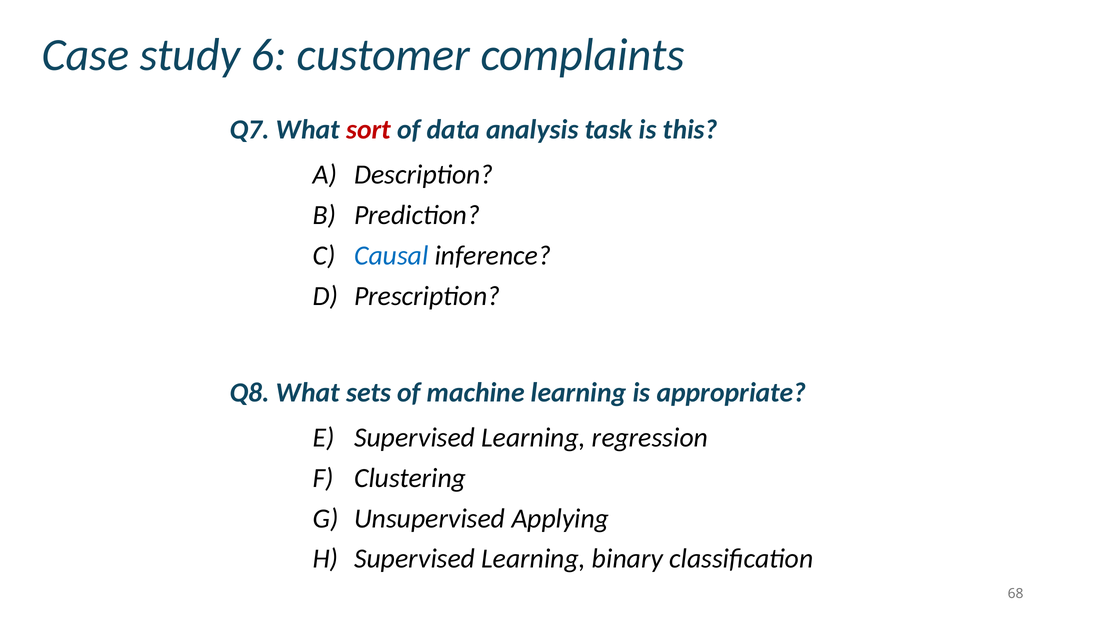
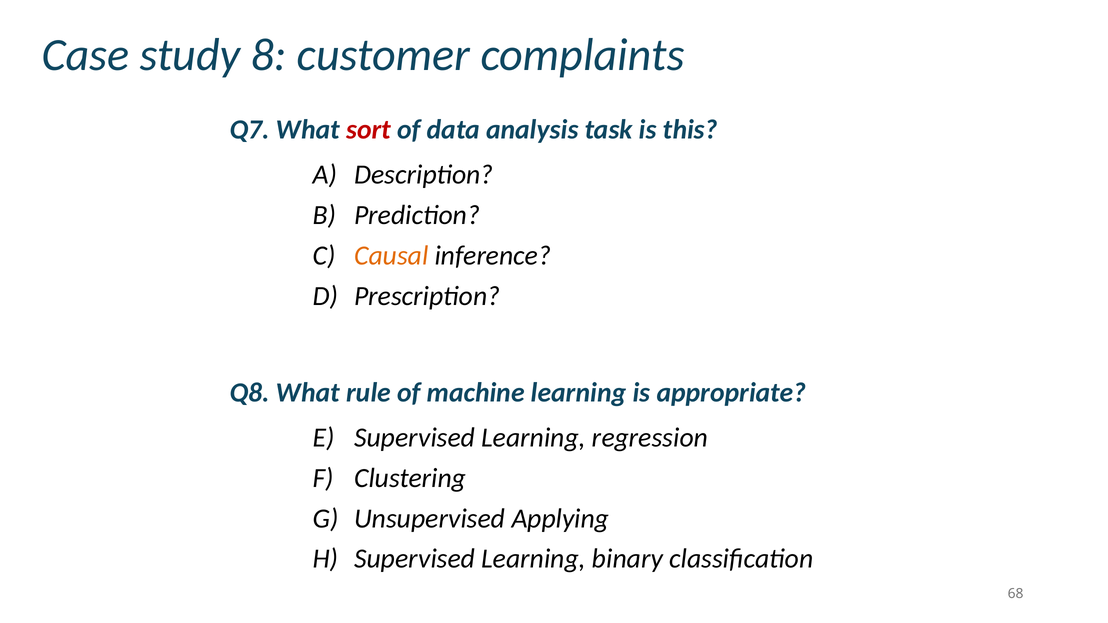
6: 6 -> 8
Causal colour: blue -> orange
sets: sets -> rule
